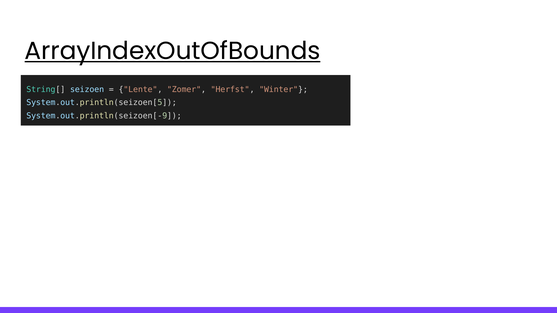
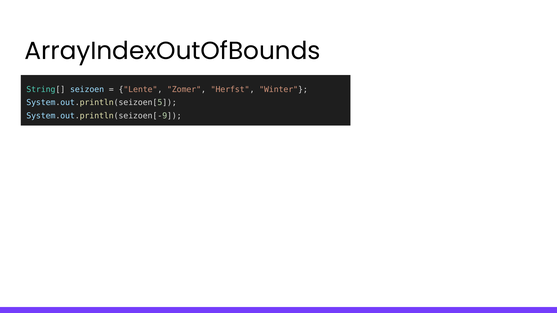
ArrayIndexOutOfBounds underline: present -> none
